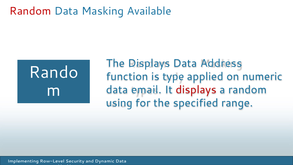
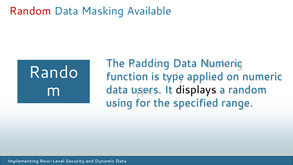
The Displays: Displays -> Padding
Data Address: Address -> Numeric
email: email -> users
displays at (196, 90) colour: red -> black
